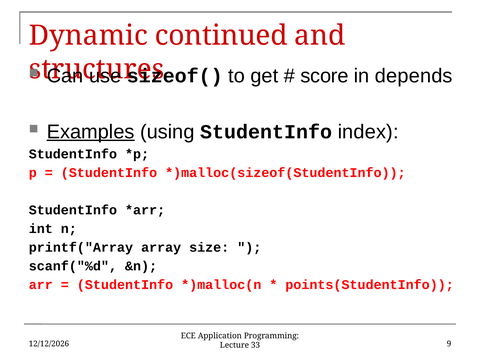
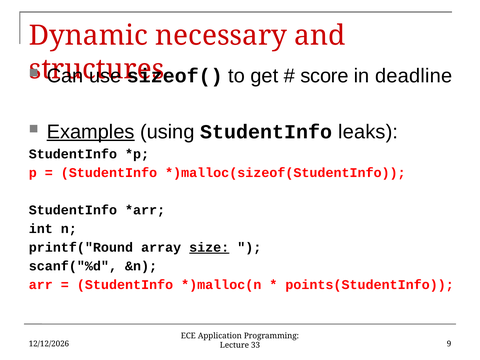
continued: continued -> necessary
depends: depends -> deadline
index: index -> leaks
printf("Array: printf("Array -> printf("Round
size underline: none -> present
